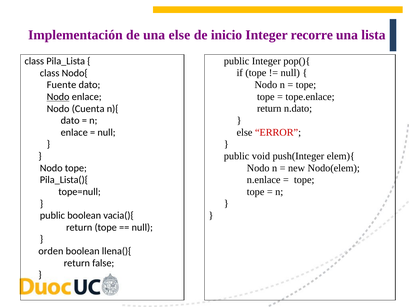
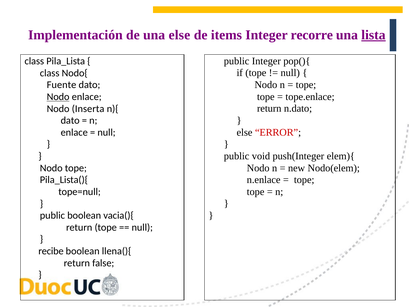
inicio: inicio -> items
lista underline: none -> present
Cuenta: Cuenta -> Inserta
orden: orden -> recibe
